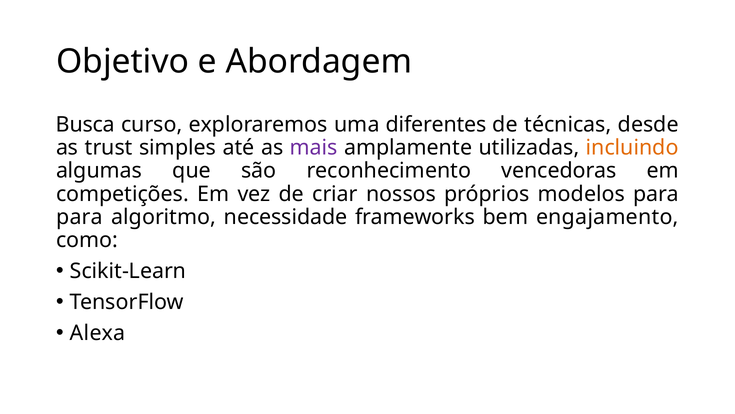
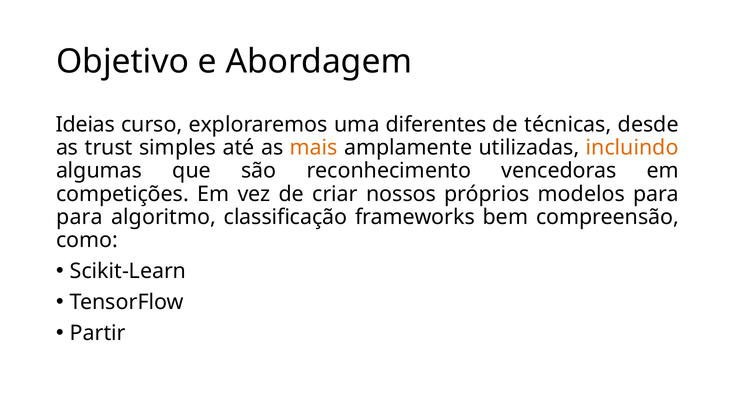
Busca: Busca -> Ideias
mais colour: purple -> orange
necessidade: necessidade -> classificação
engajamento: engajamento -> compreensão
Alexa: Alexa -> Partir
